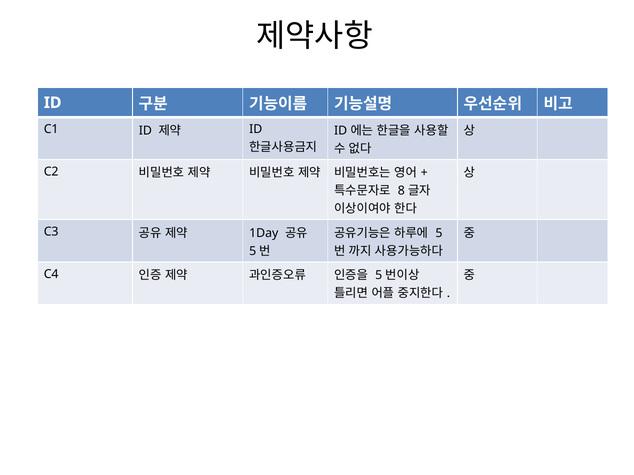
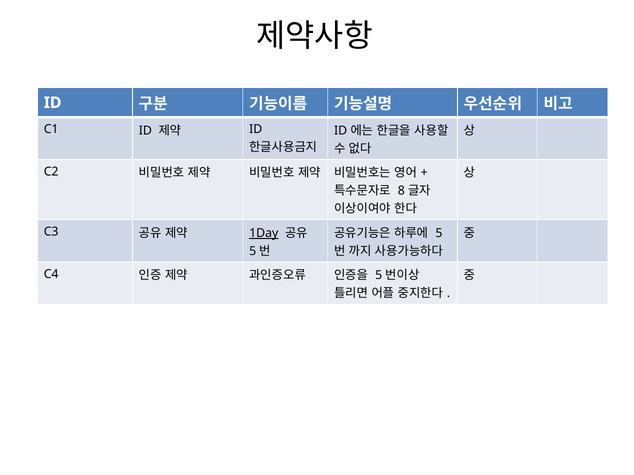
1Day underline: none -> present
